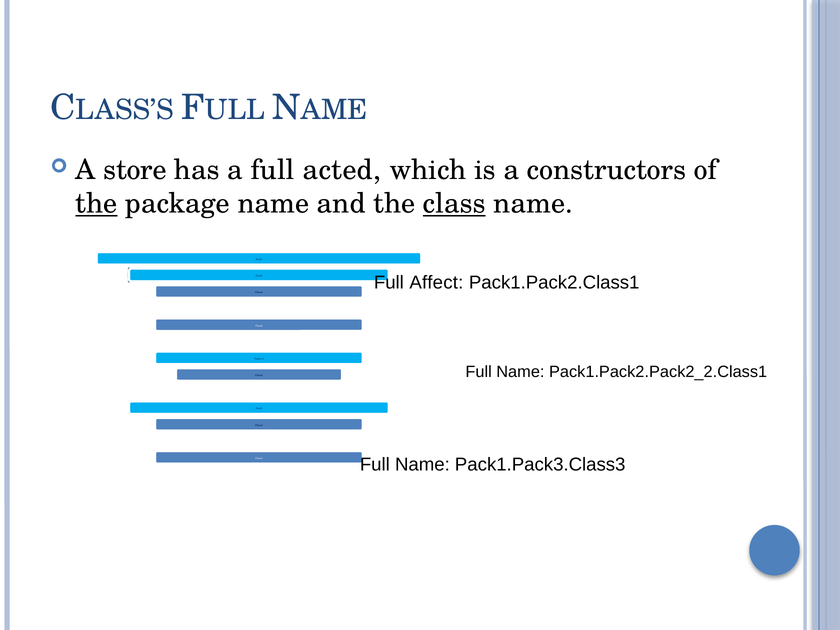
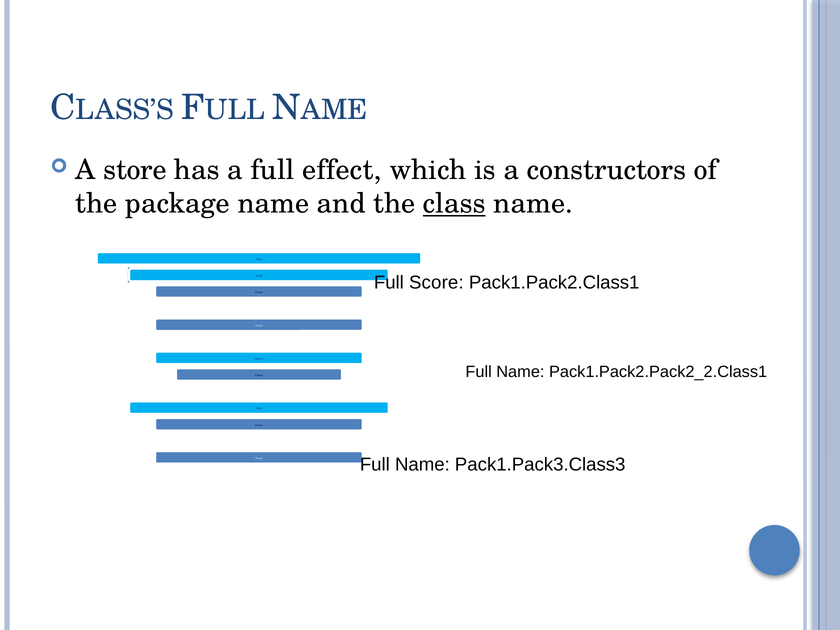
acted: acted -> effect
the at (96, 204) underline: present -> none
Affect: Affect -> Score
